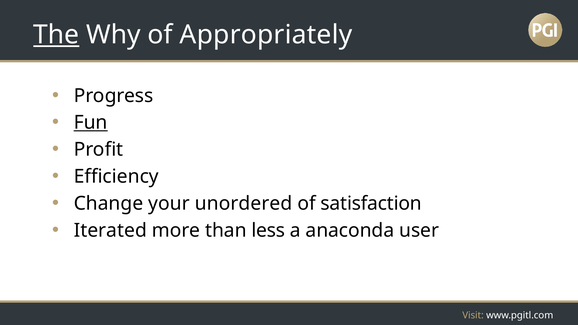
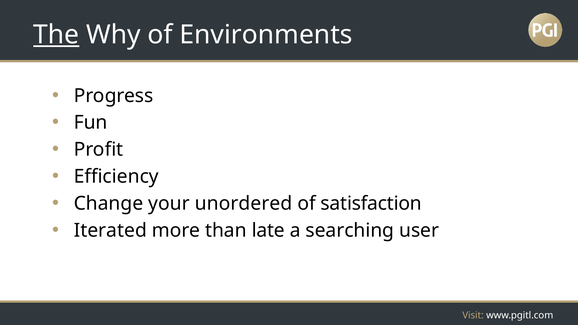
Appropriately: Appropriately -> Environments
Fun underline: present -> none
less: less -> late
anaconda: anaconda -> searching
